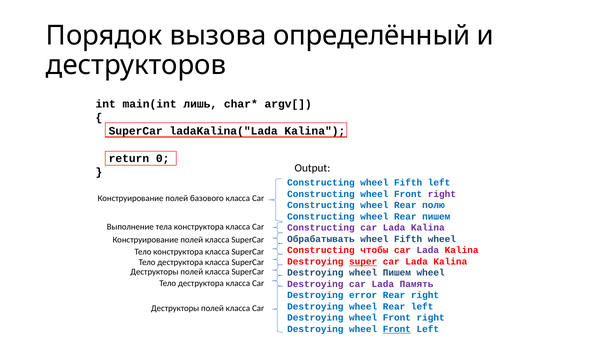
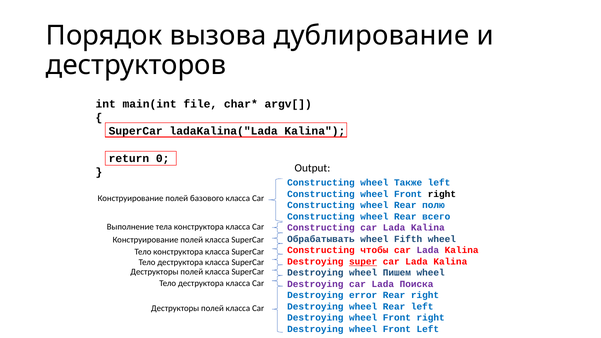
определённый: определённый -> дублирование
лишь: лишь -> file
Constructing wheel Fifth: Fifth -> Также
right at (442, 194) colour: purple -> black
Rear пишем: пишем -> всего
Память: Память -> Поиска
Front at (397, 329) underline: present -> none
